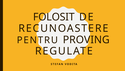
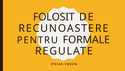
PROVING: PROVING -> FORMALE
